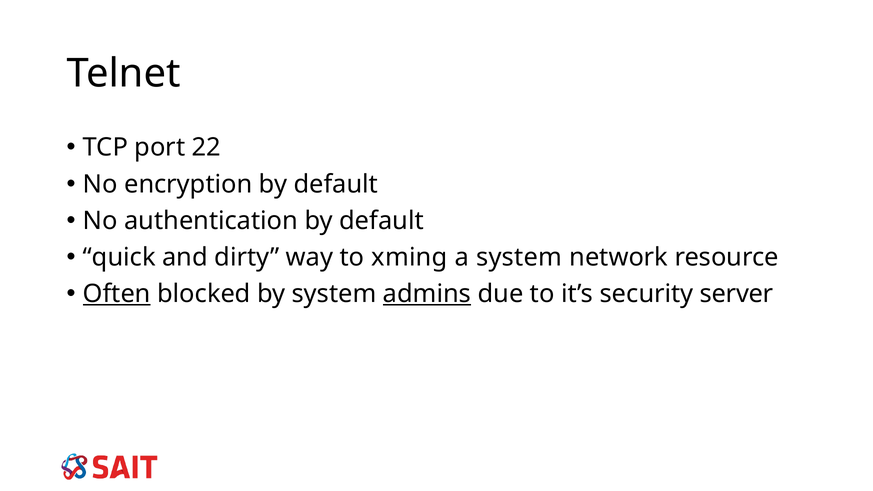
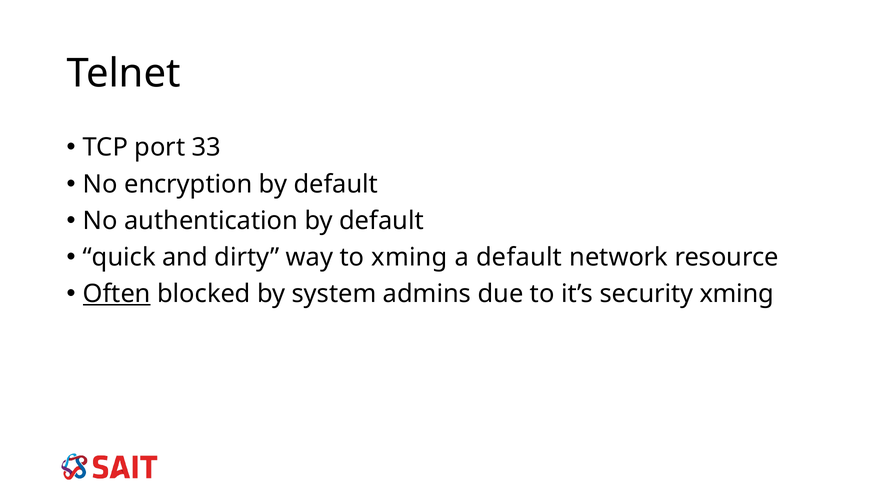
22: 22 -> 33
a system: system -> default
admins underline: present -> none
security server: server -> xming
